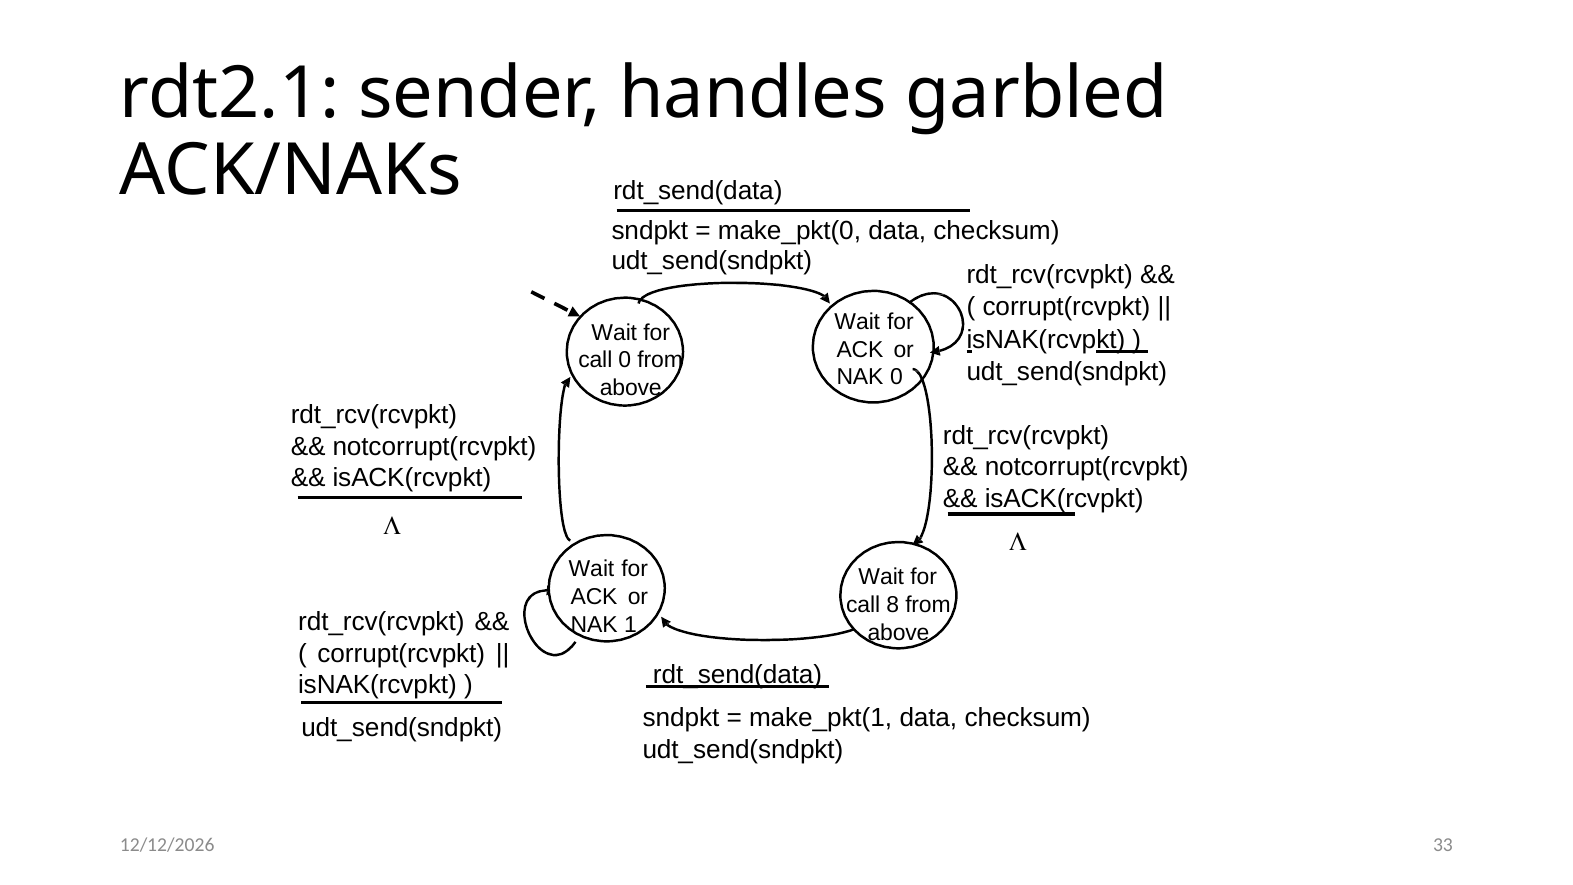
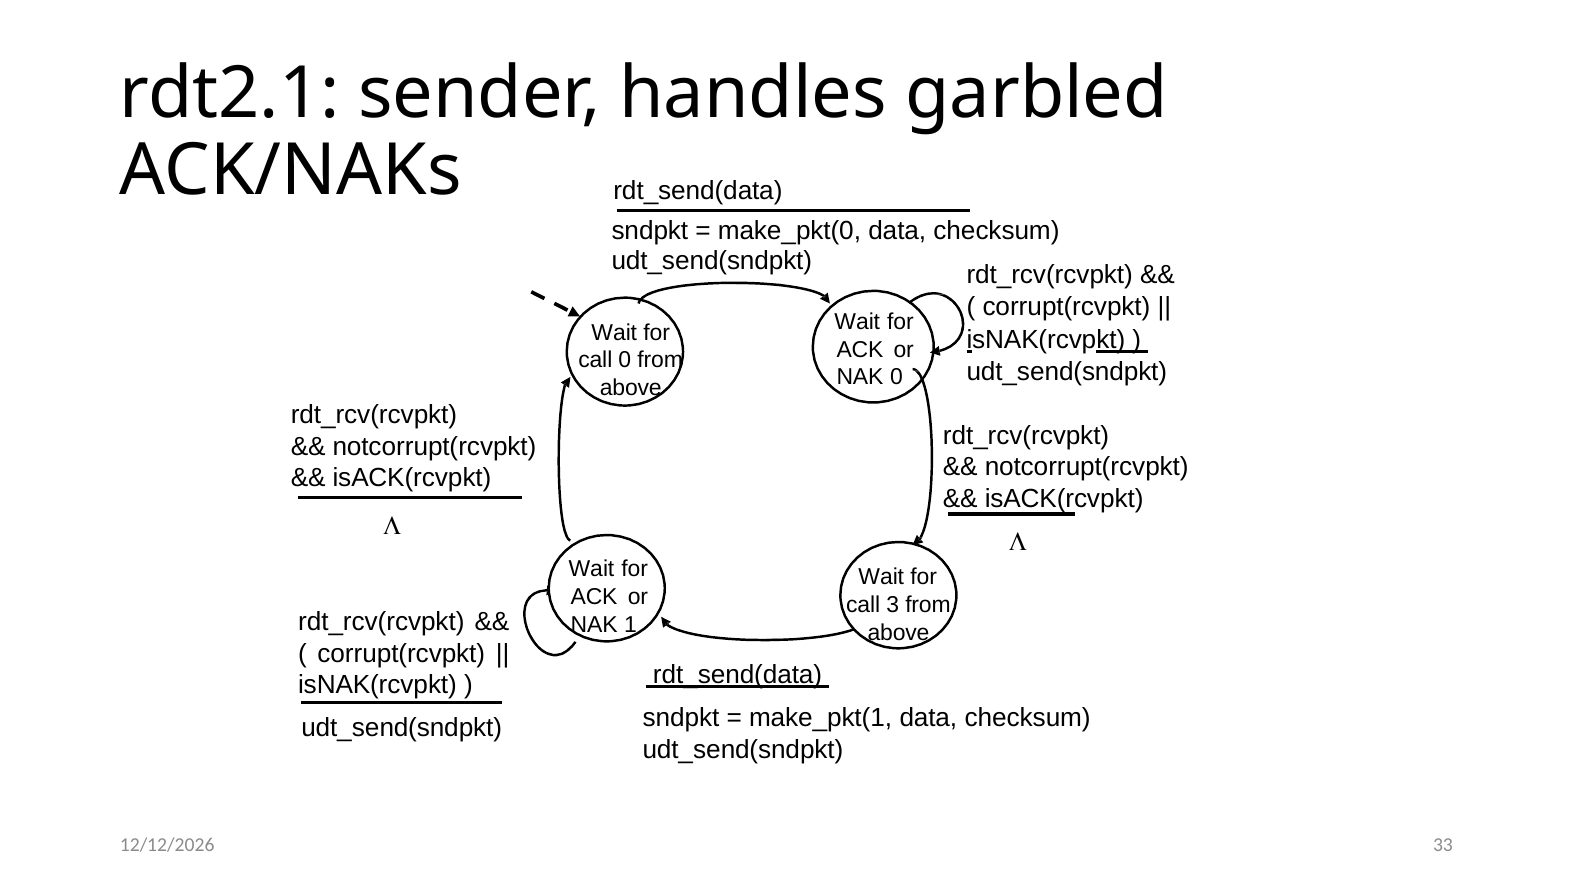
8: 8 -> 3
